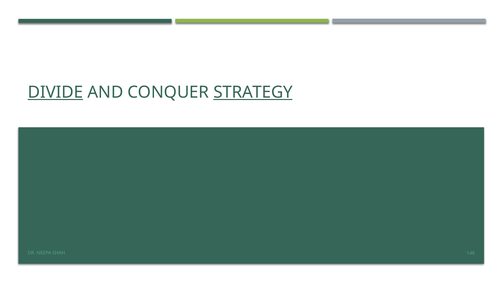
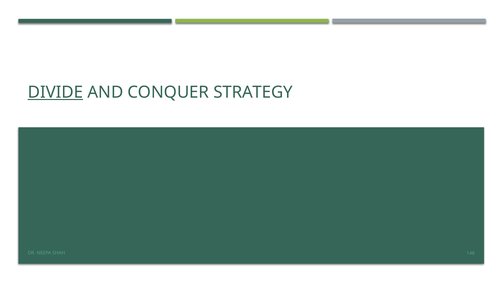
STRATEGY underline: present -> none
